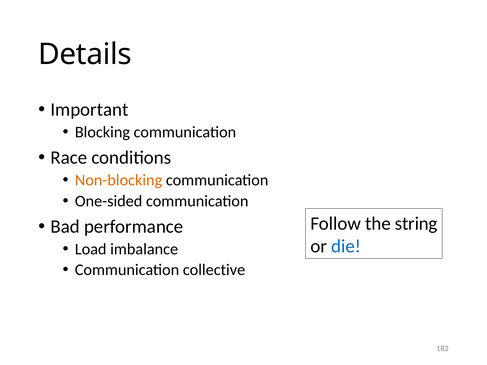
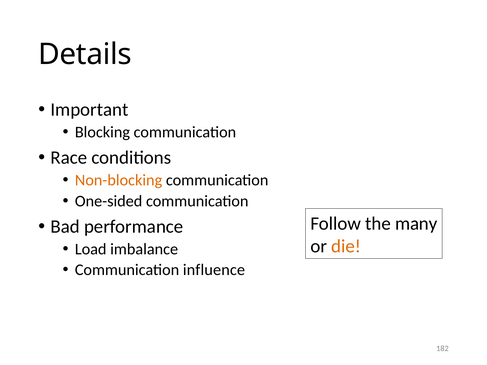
string: string -> many
die colour: blue -> orange
collective: collective -> influence
